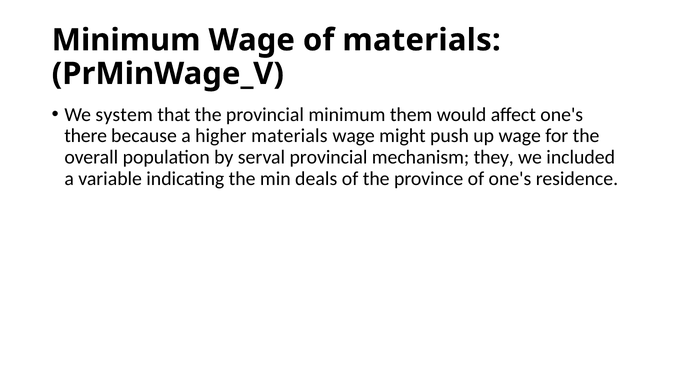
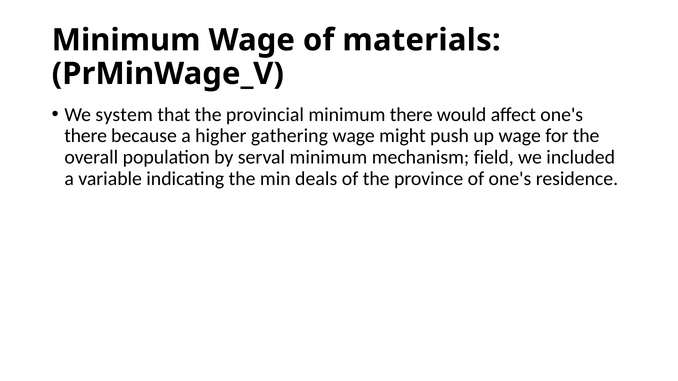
minimum them: them -> there
higher materials: materials -> gathering
serval provincial: provincial -> minimum
they: they -> field
